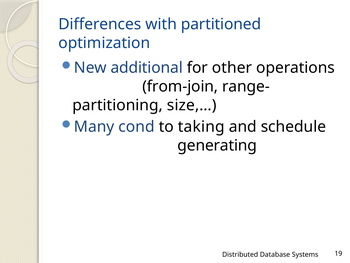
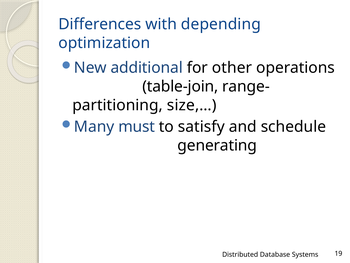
partitioned: partitioned -> depending
from-join: from-join -> table-join
cond: cond -> must
taking: taking -> satisfy
